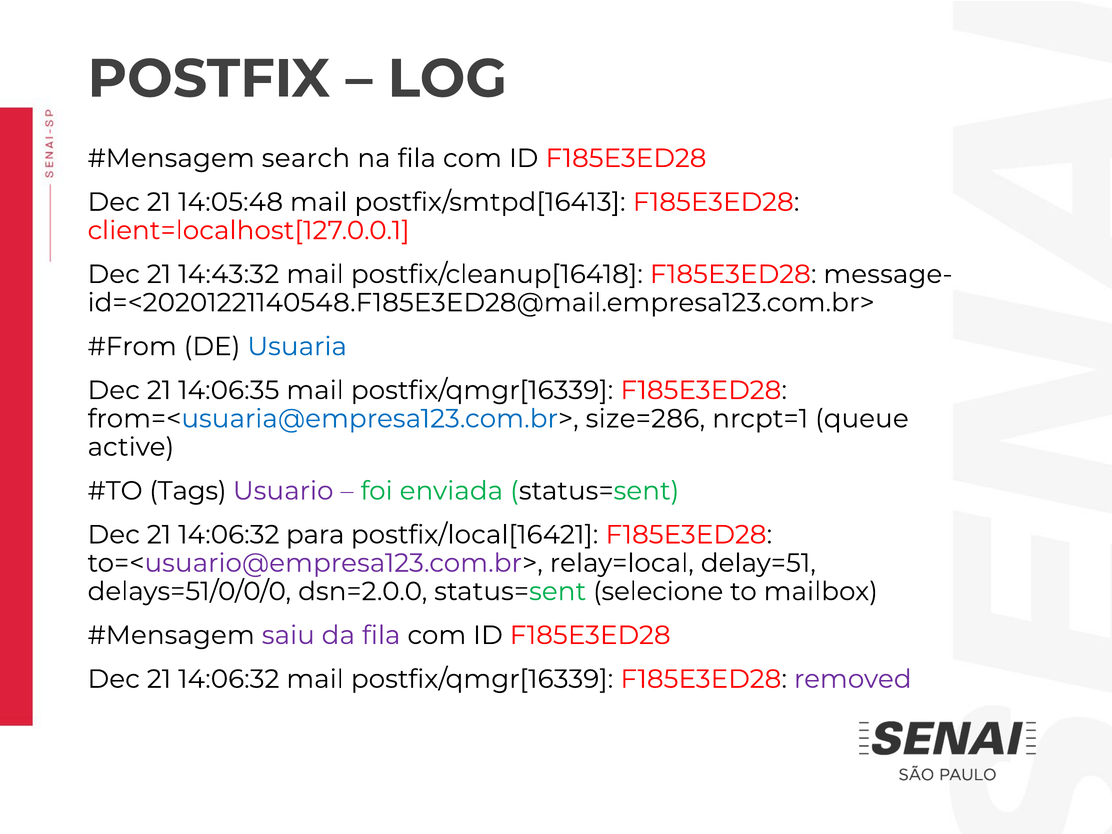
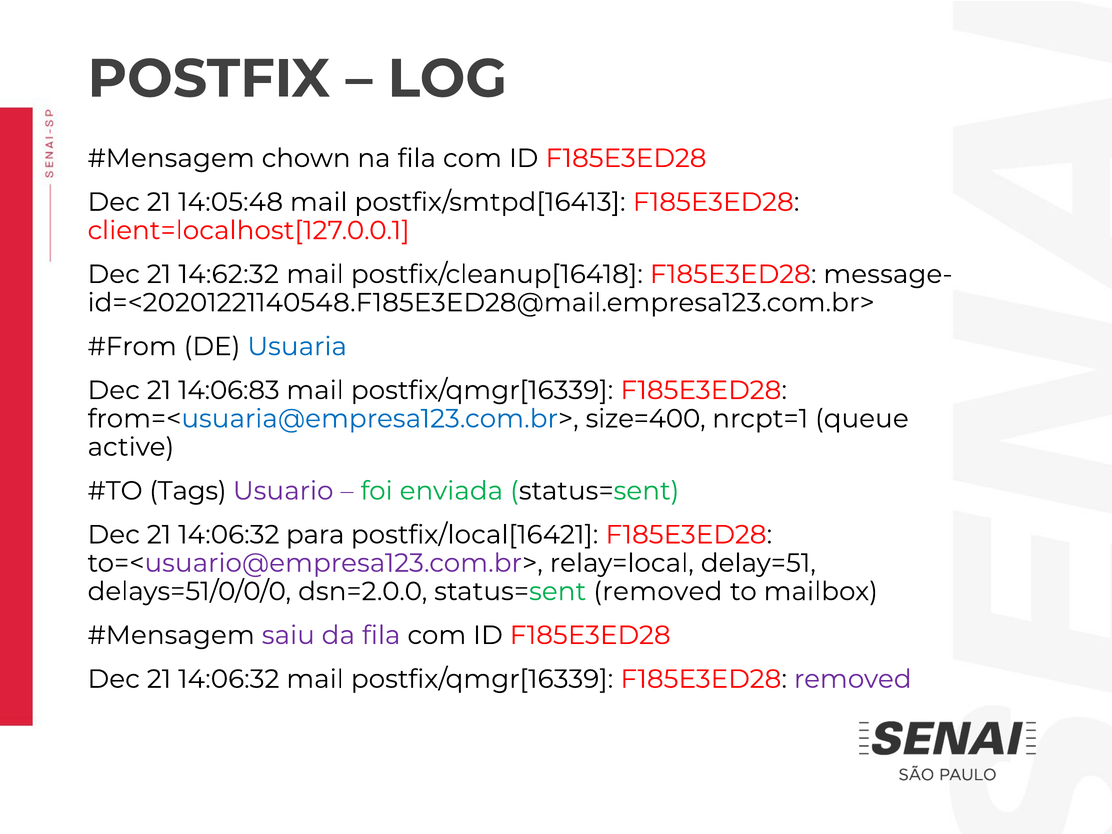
search: search -> chown
14:43:32: 14:43:32 -> 14:62:32
14:06:35: 14:06:35 -> 14:06:83
size=286: size=286 -> size=400
status=sent selecione: selecione -> removed
